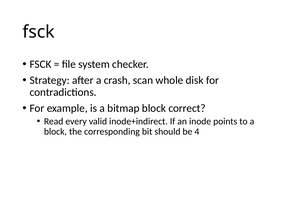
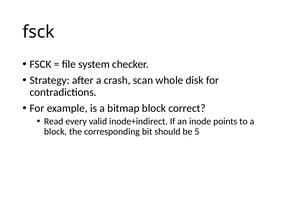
4: 4 -> 5
